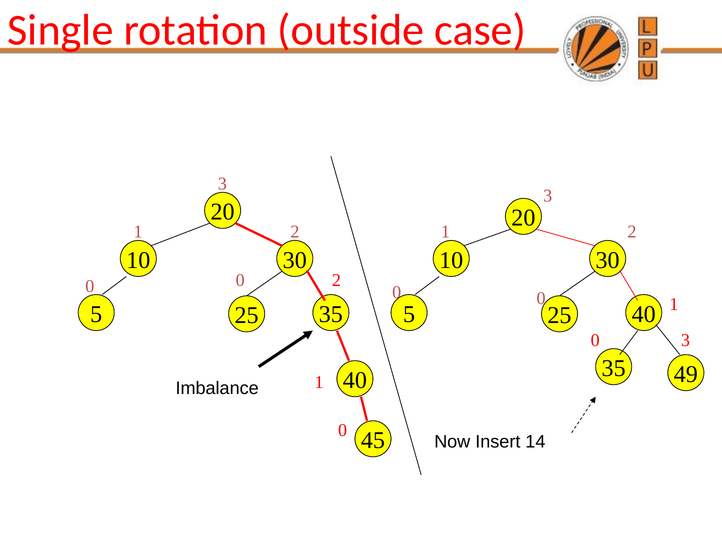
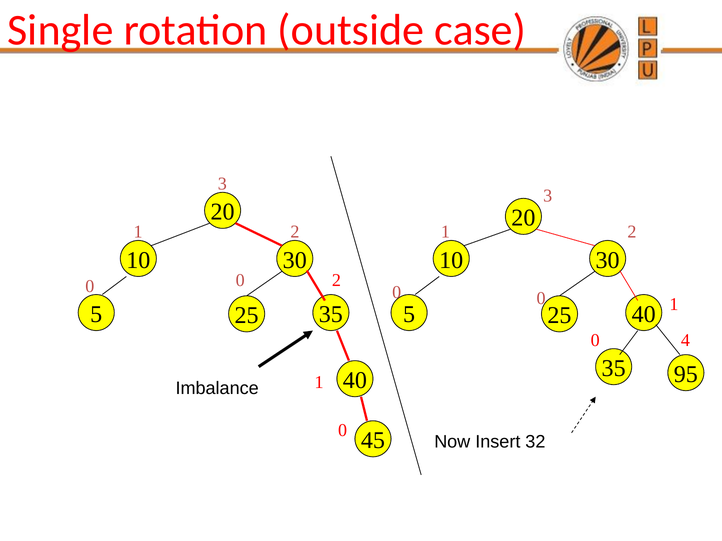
3 at (685, 341): 3 -> 4
49: 49 -> 95
14: 14 -> 32
